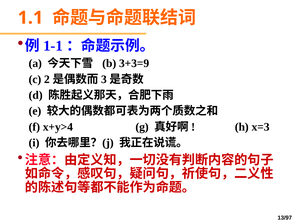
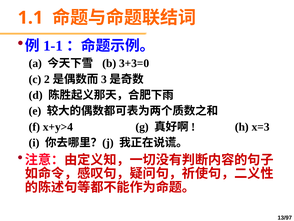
3+3=9: 3+3=9 -> 3+3=0
